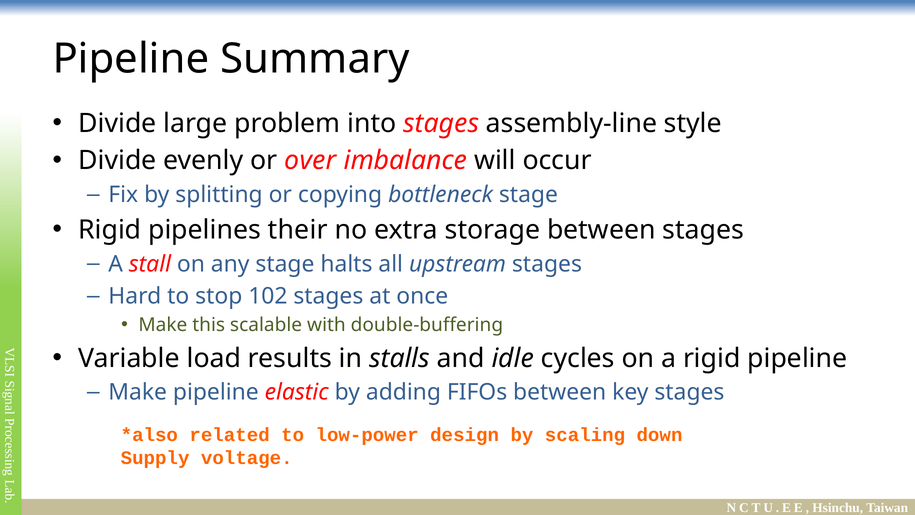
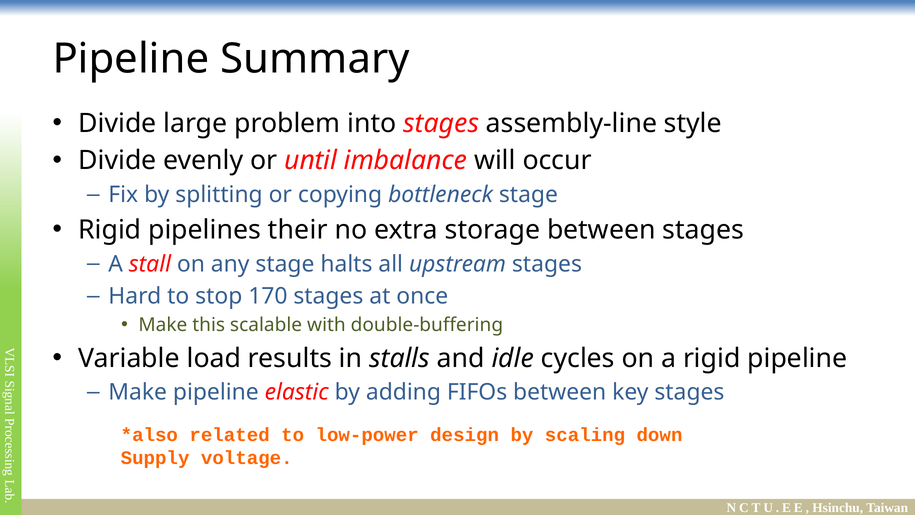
over: over -> until
102: 102 -> 170
